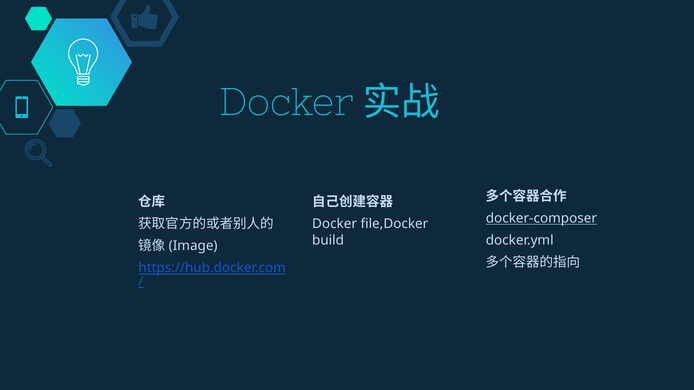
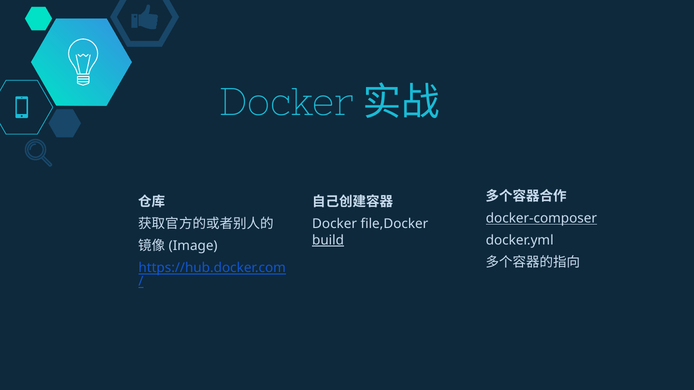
build underline: none -> present
